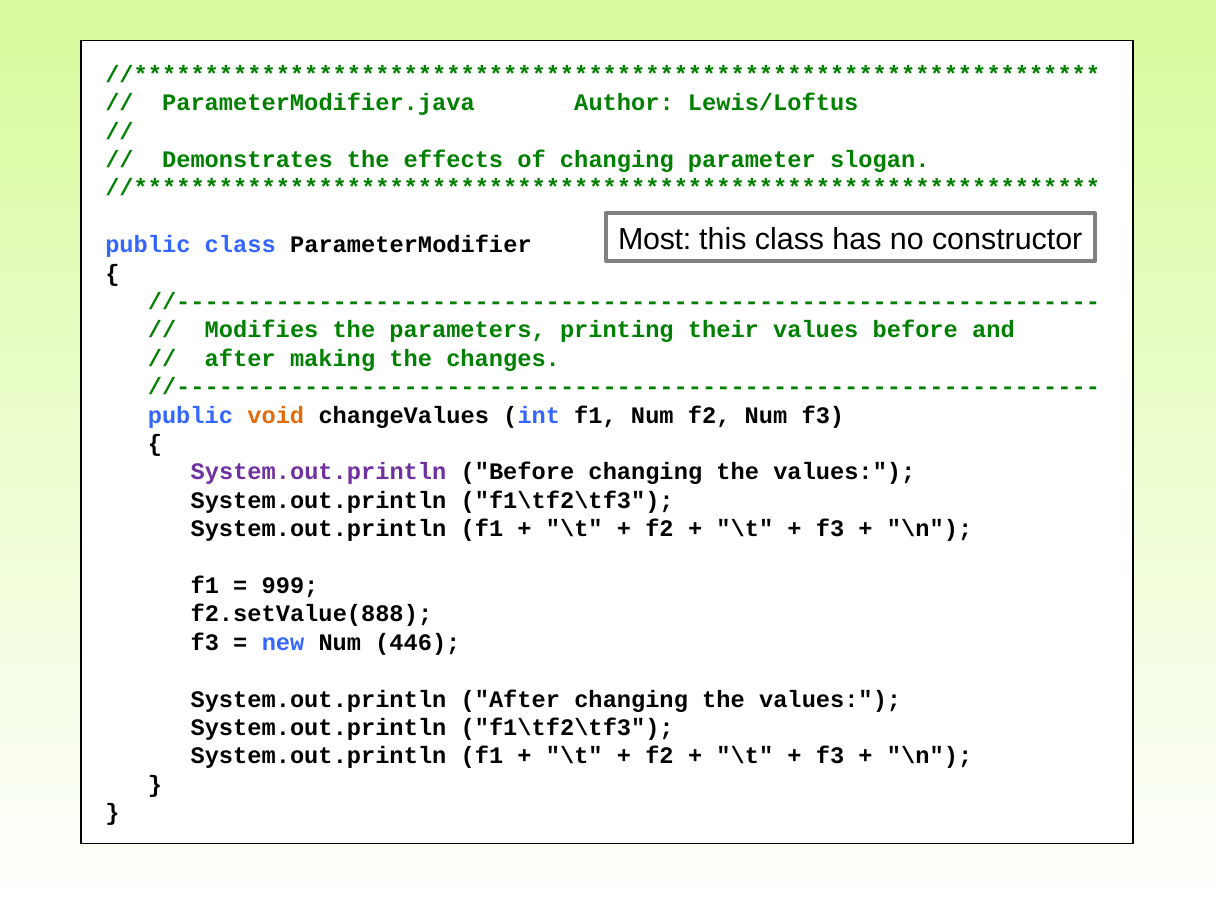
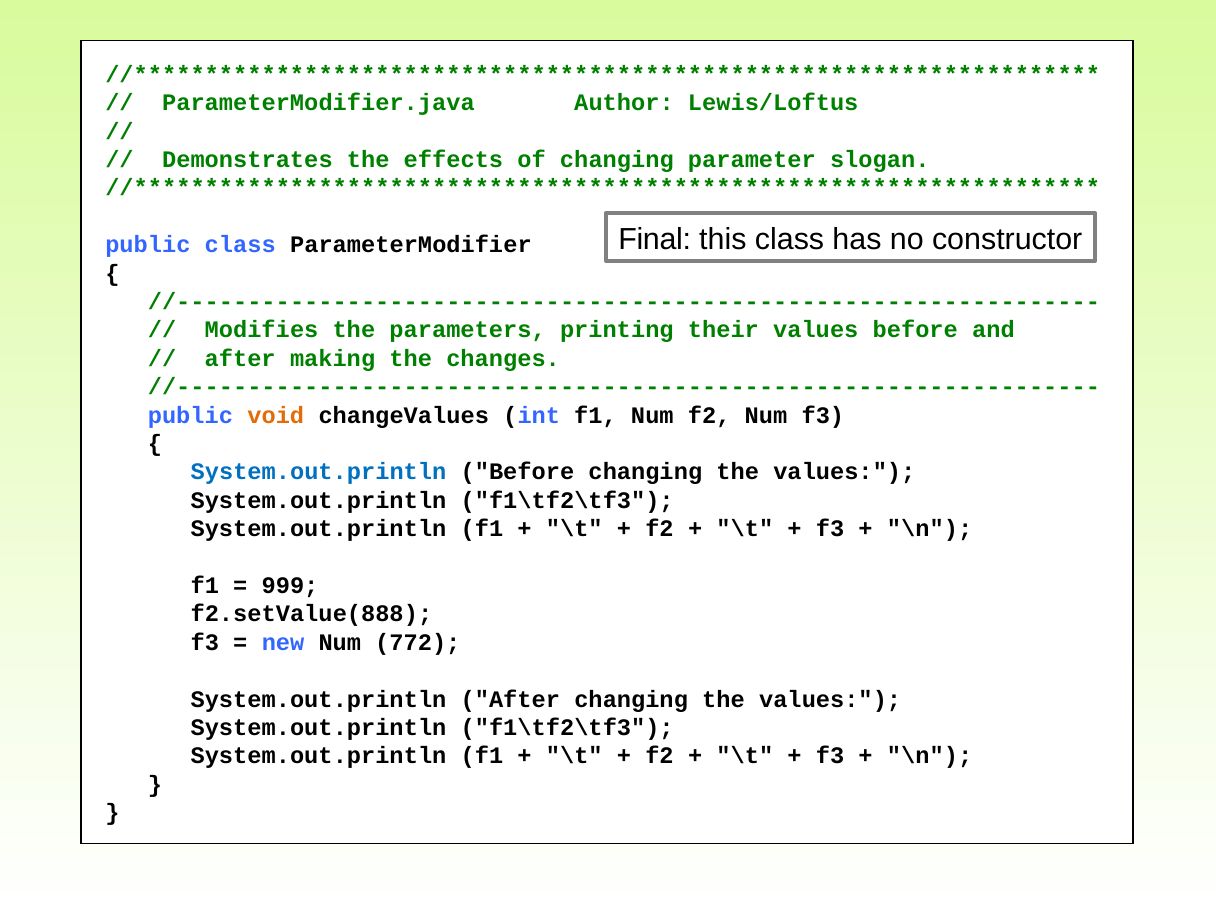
Most: Most -> Final
System.out.println at (318, 472) colour: purple -> blue
446: 446 -> 772
